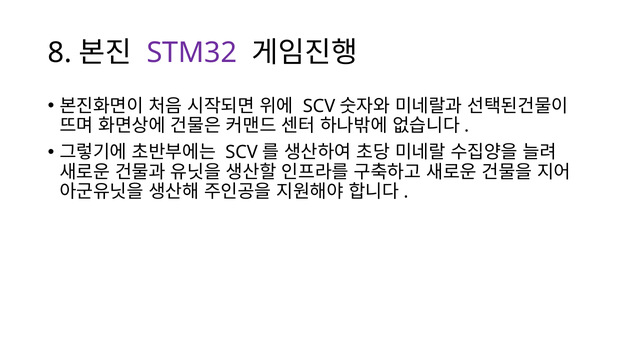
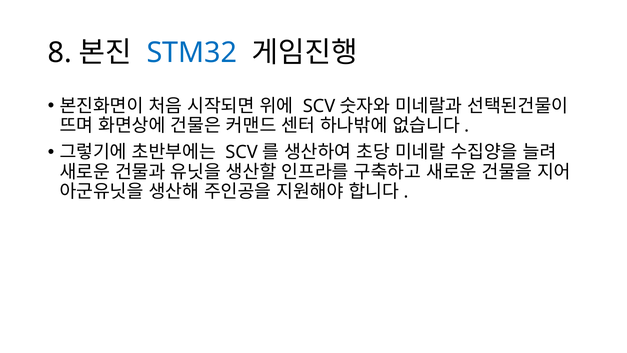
STM32 colour: purple -> blue
